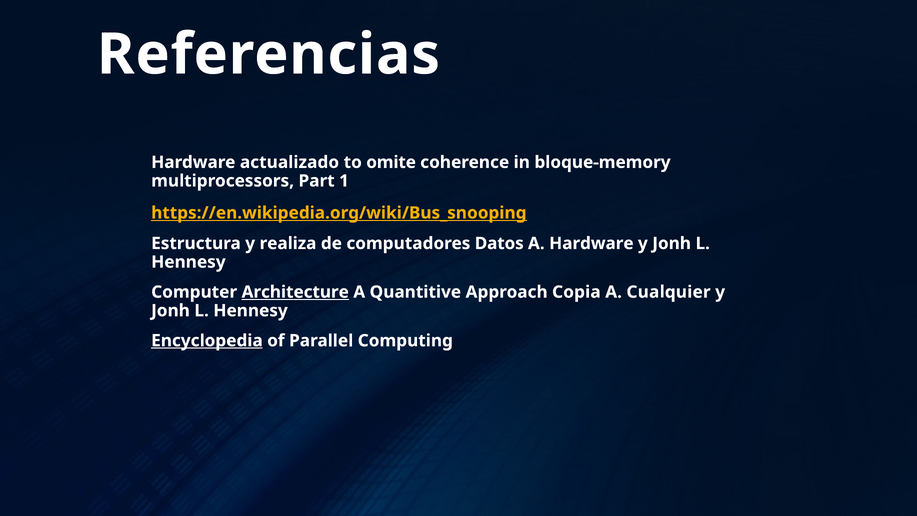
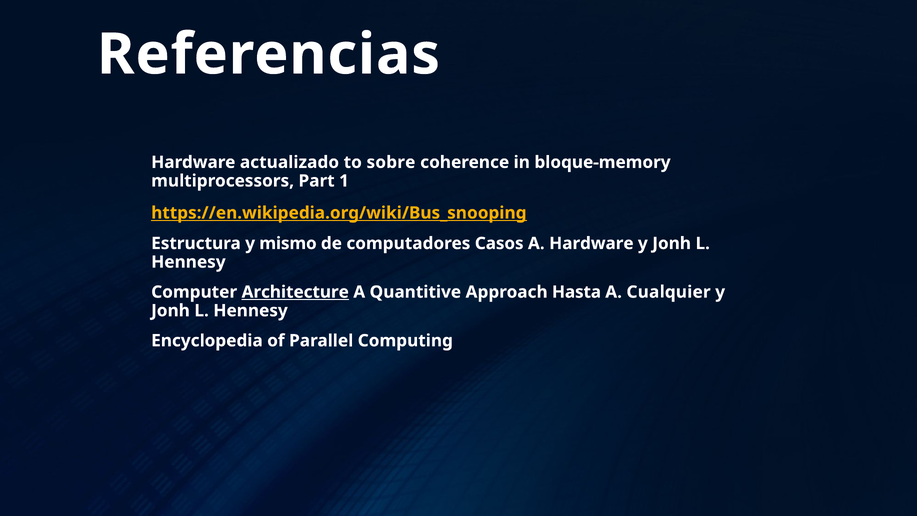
omite: omite -> sobre
realiza: realiza -> mismo
Datos: Datos -> Casos
Copia: Copia -> Hasta
Encyclopedia underline: present -> none
